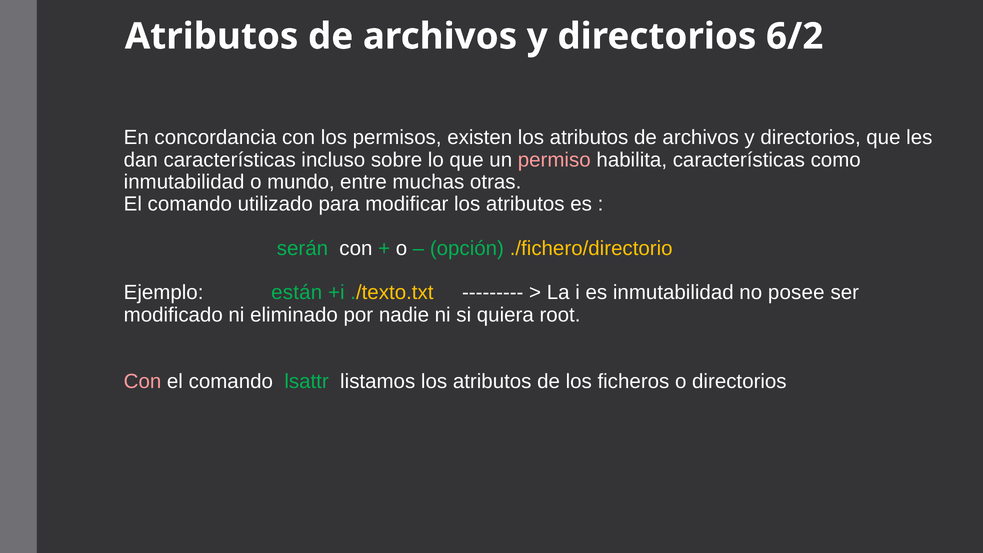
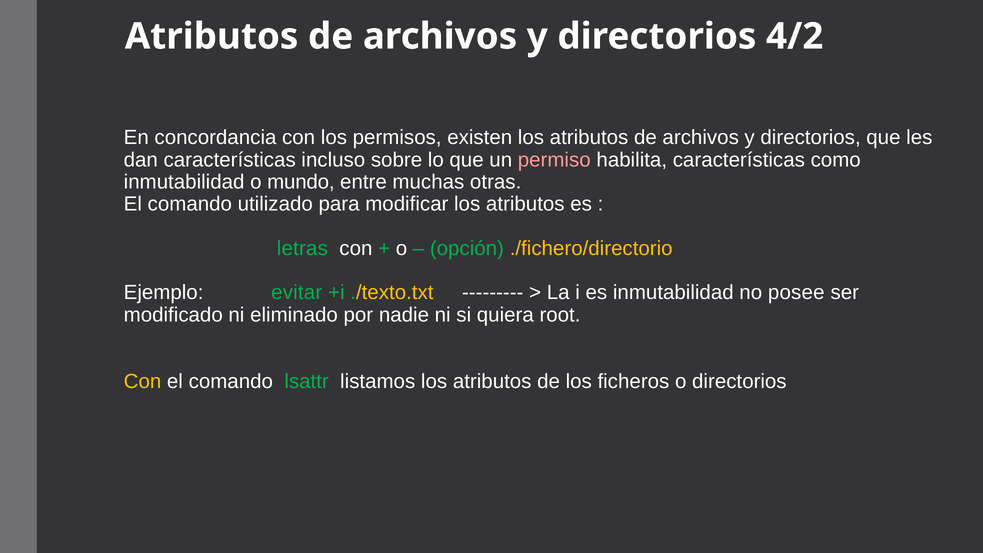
6/2: 6/2 -> 4/2
serán: serán -> letras
están: están -> evitar
Con at (143, 381) colour: pink -> yellow
